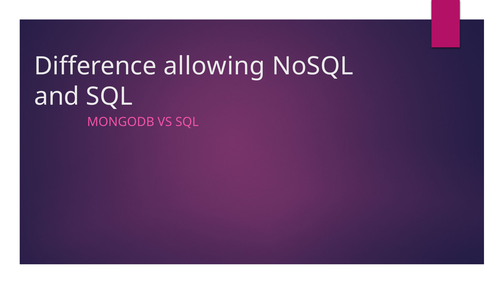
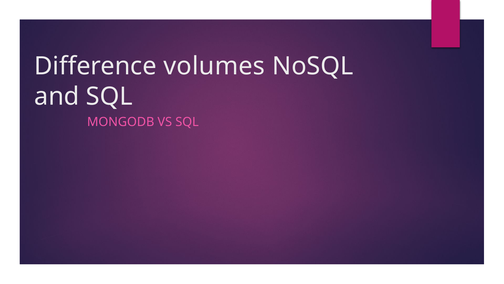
allowing: allowing -> volumes
